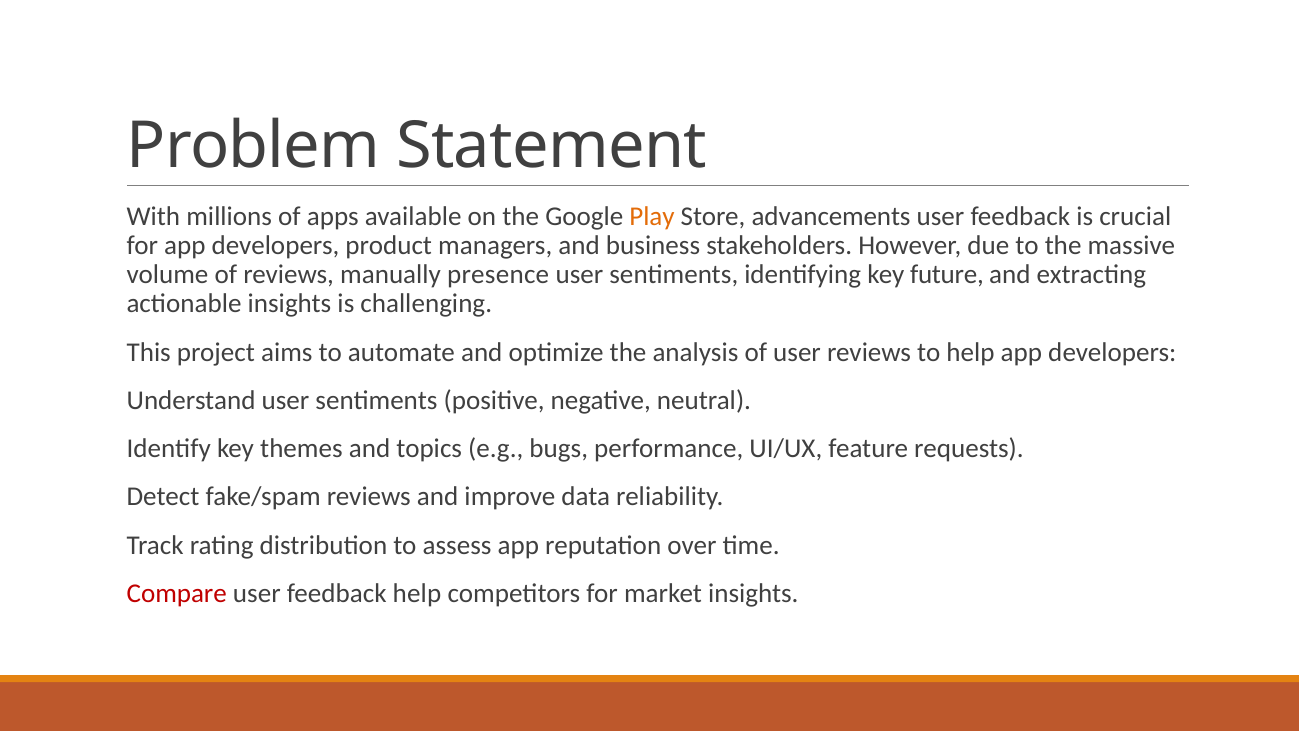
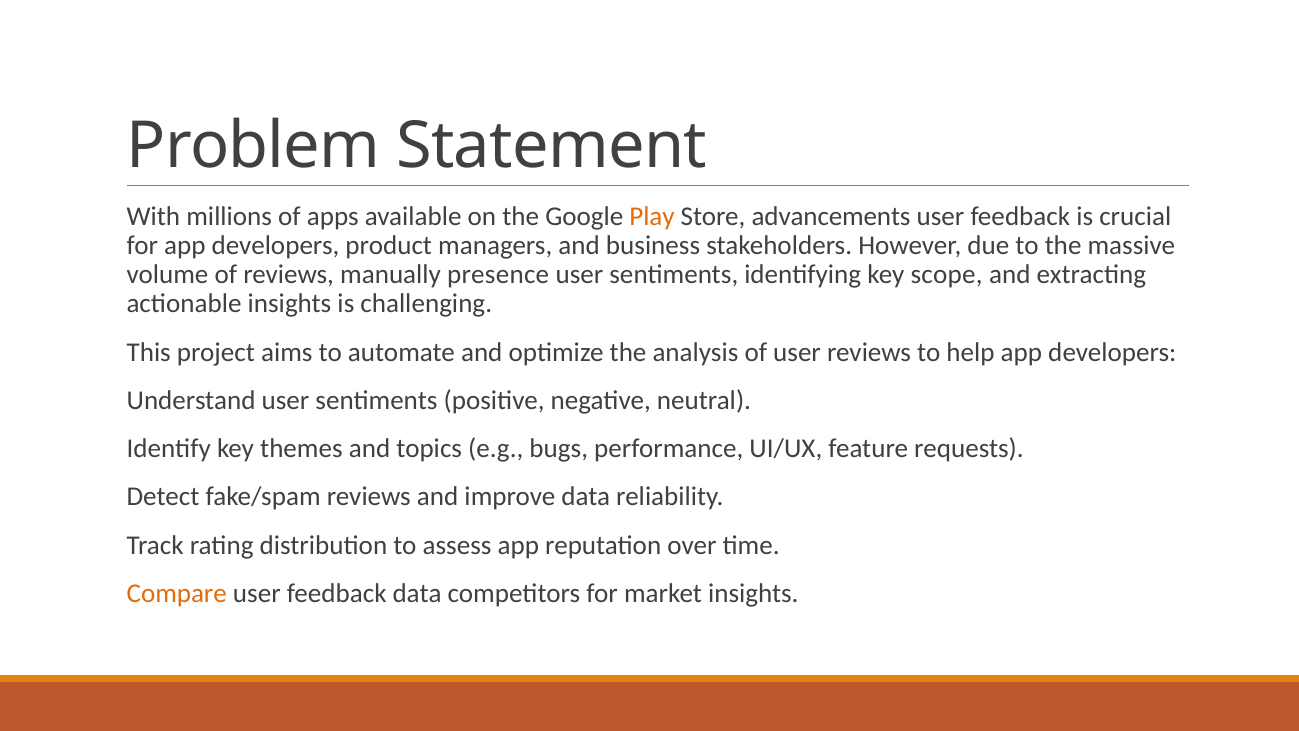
future: future -> scope
Compare colour: red -> orange
feedback help: help -> data
